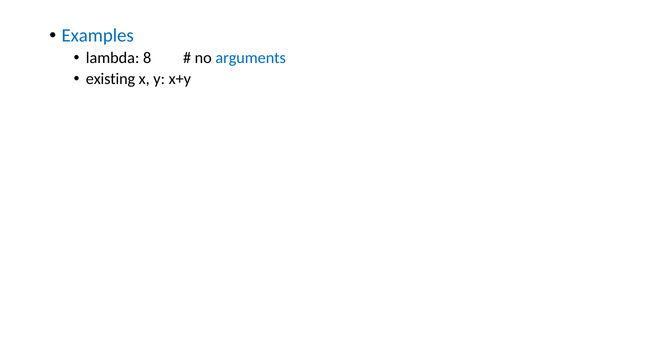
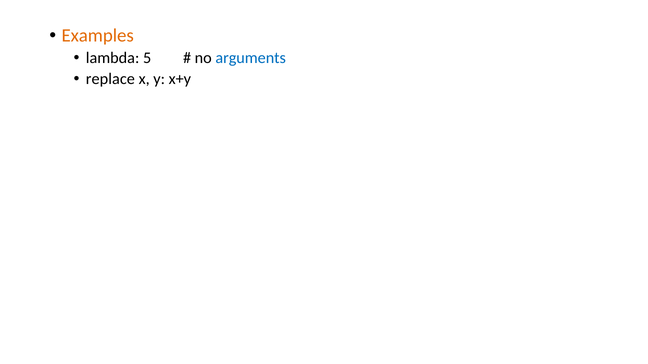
Examples colour: blue -> orange
8: 8 -> 5
existing: existing -> replace
